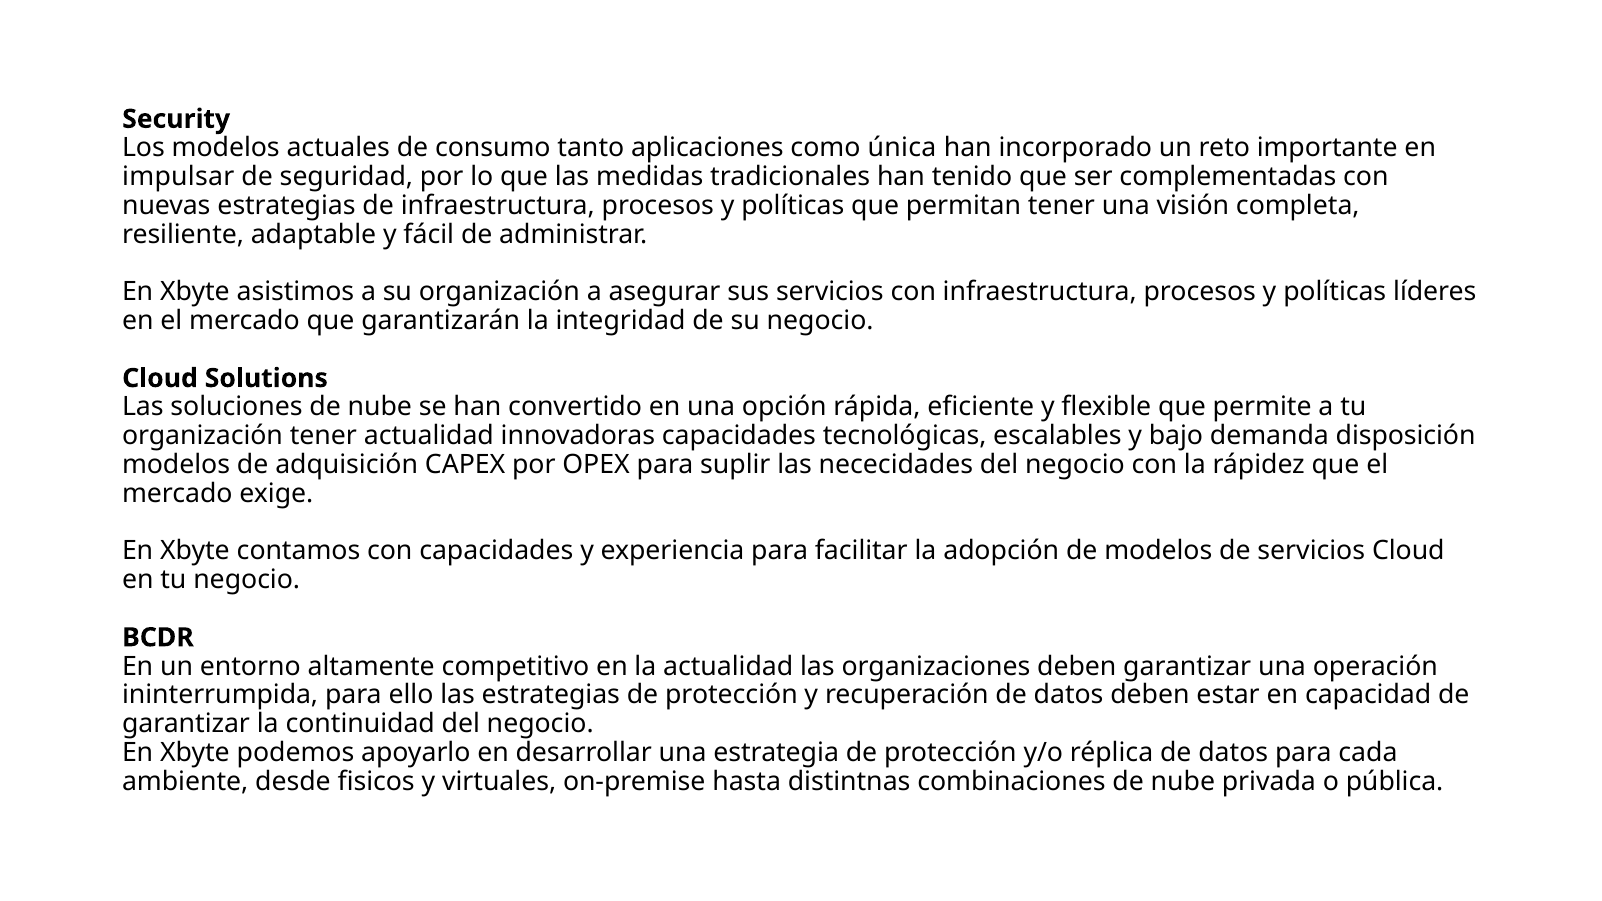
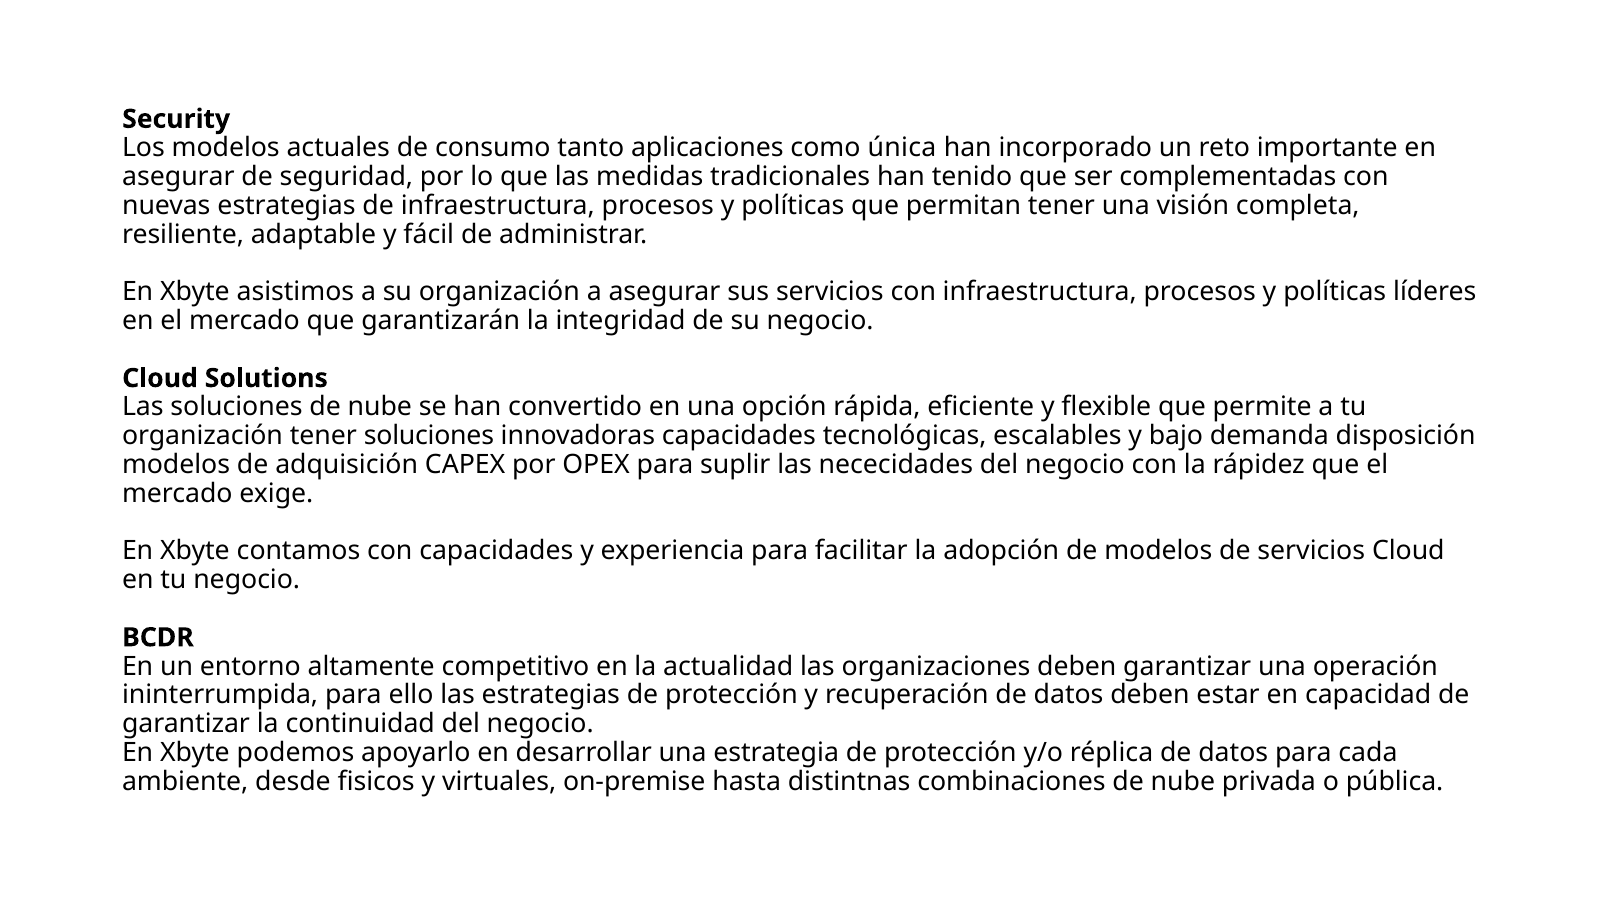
impulsar at (178, 177): impulsar -> asegurar
tener actualidad: actualidad -> soluciones
